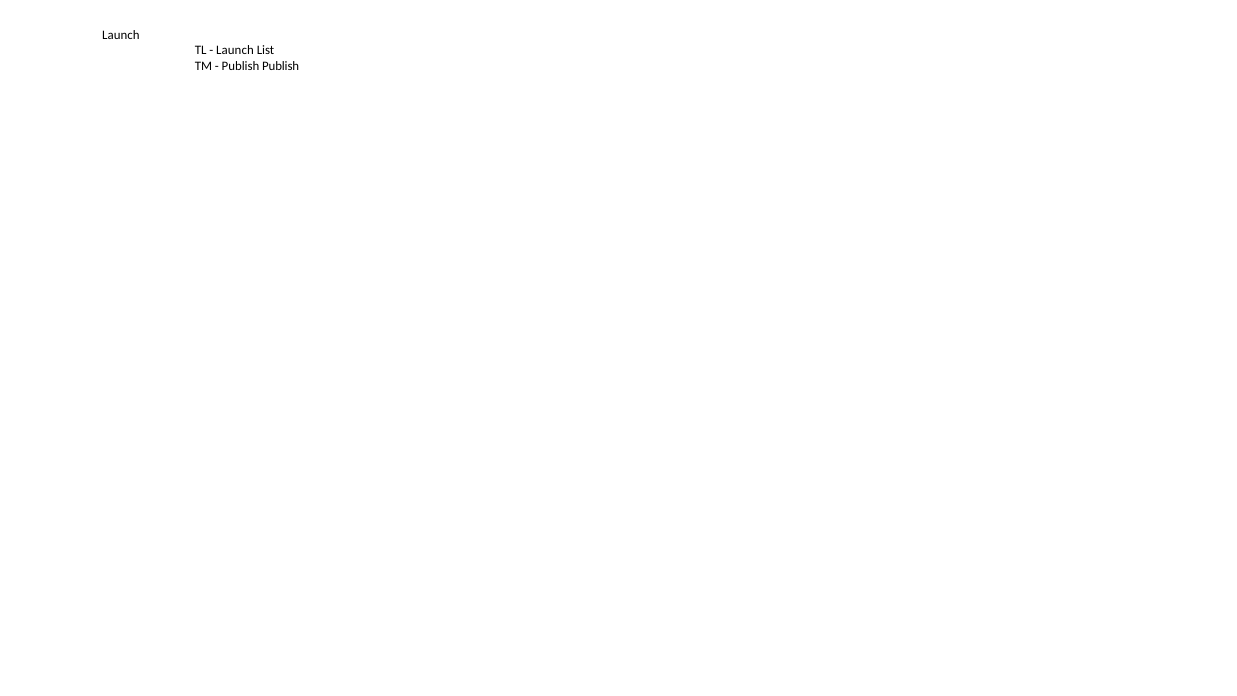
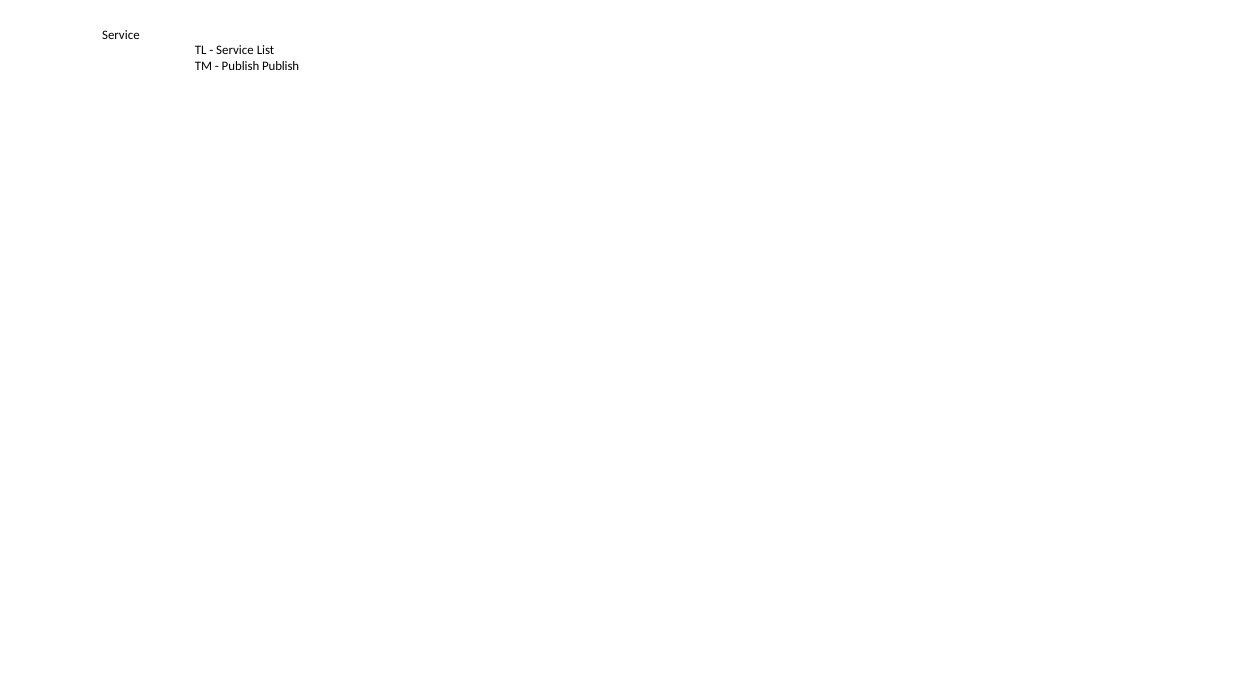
Launch at (121, 35): Launch -> Service
Launch at (235, 50): Launch -> Service
